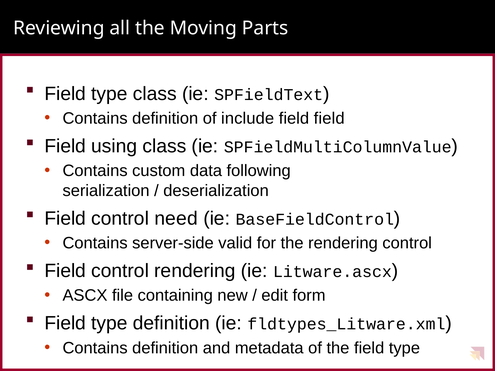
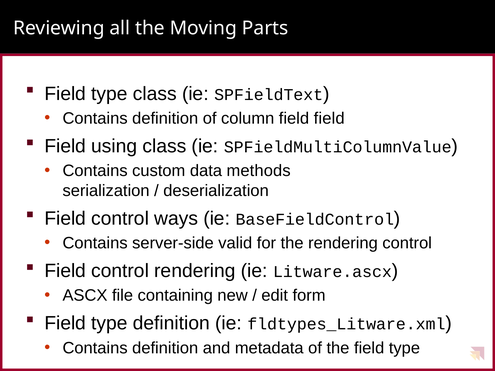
include: include -> column
following: following -> methods
need: need -> ways
